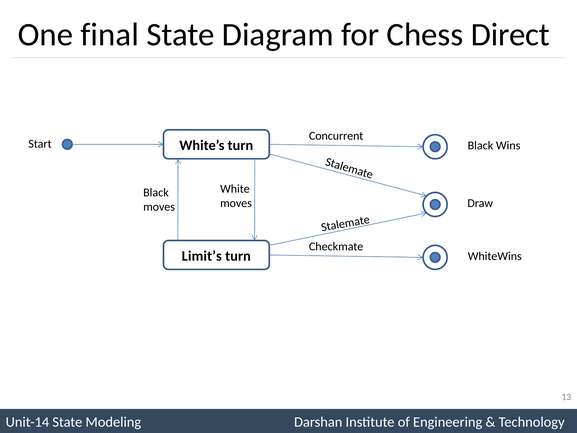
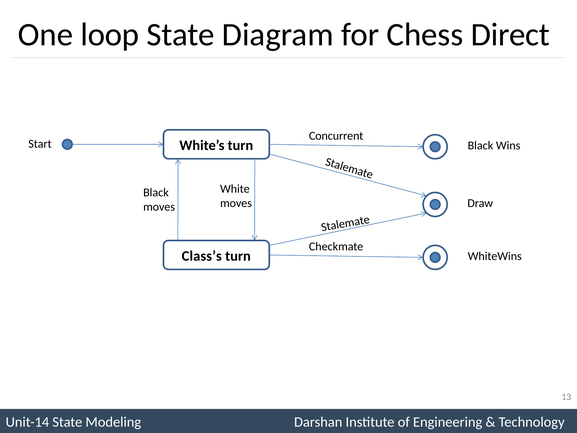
final: final -> loop
Limit’s: Limit’s -> Class’s
